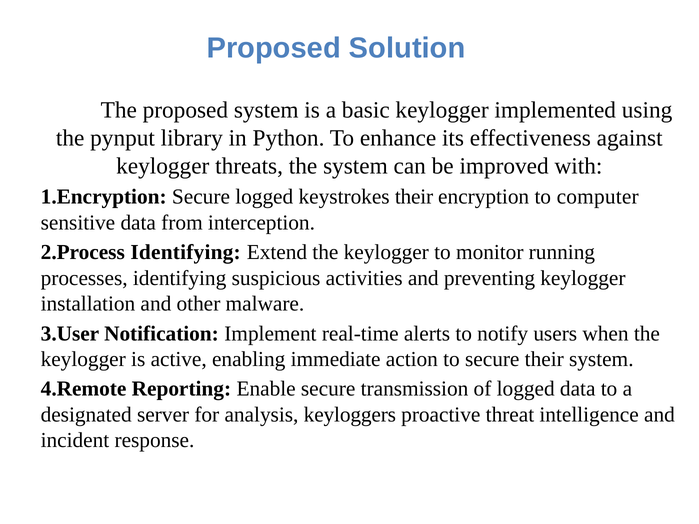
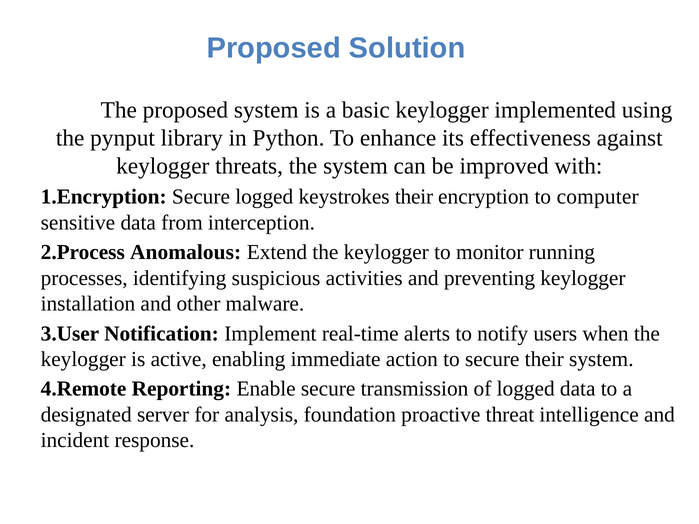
Identifying at (186, 252): Identifying -> Anomalous
keyloggers: keyloggers -> foundation
